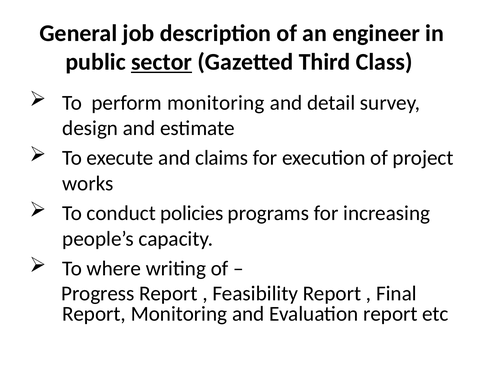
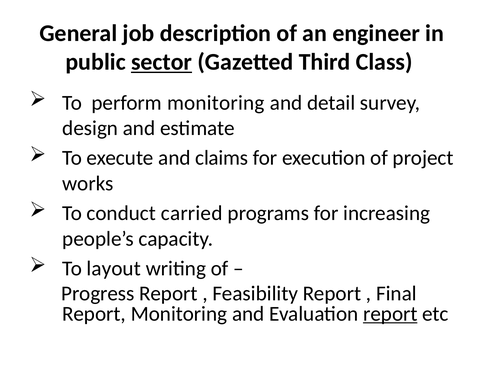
policies: policies -> carried
where: where -> layout
report at (390, 314) underline: none -> present
